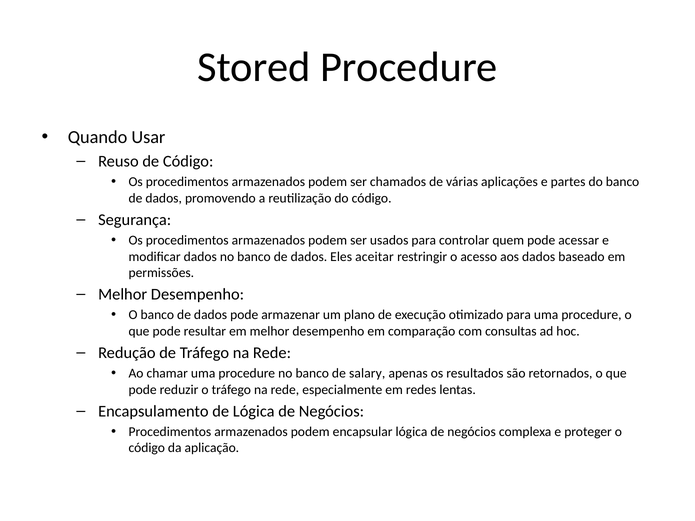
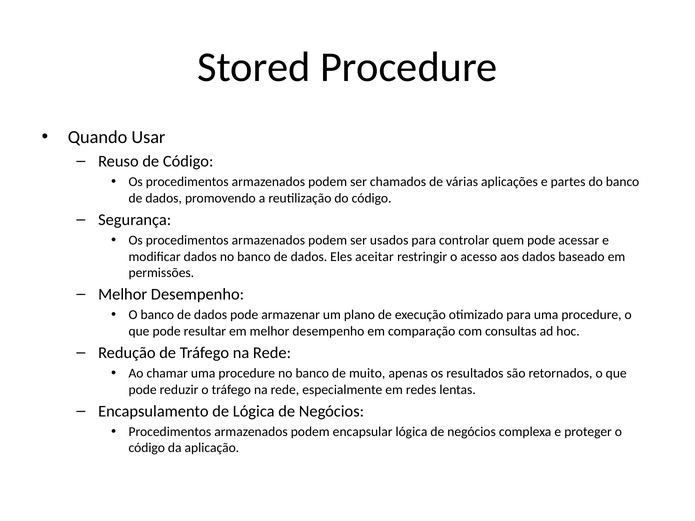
salary: salary -> muito
